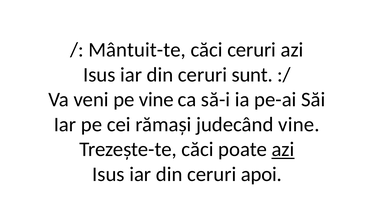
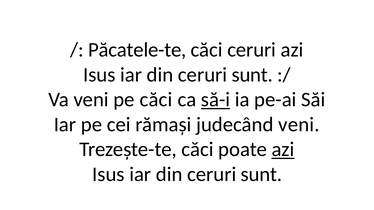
Mântuit-te: Mântuit-te -> Păcatele-te
pe vine: vine -> căci
să-i underline: none -> present
judecând vine: vine -> veni
apoi at (261, 175): apoi -> sunt
